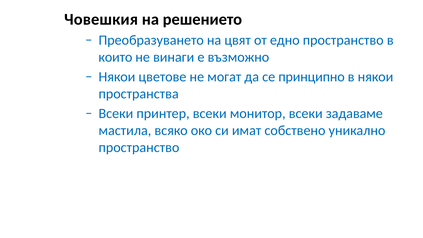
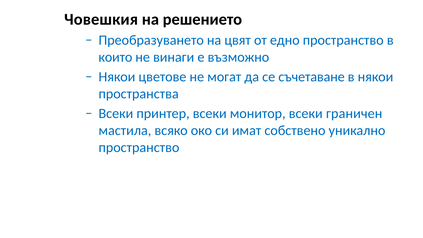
принципно: принципно -> съчетаване
задаваме: задаваме -> граничен
